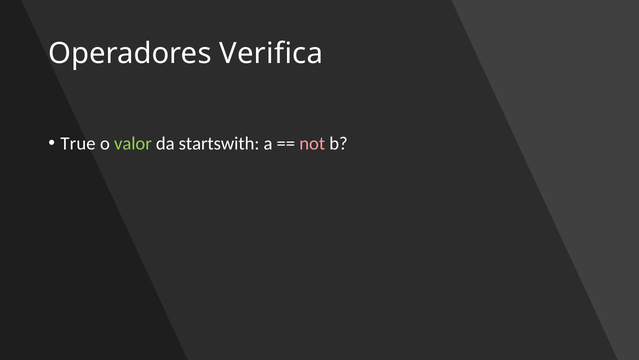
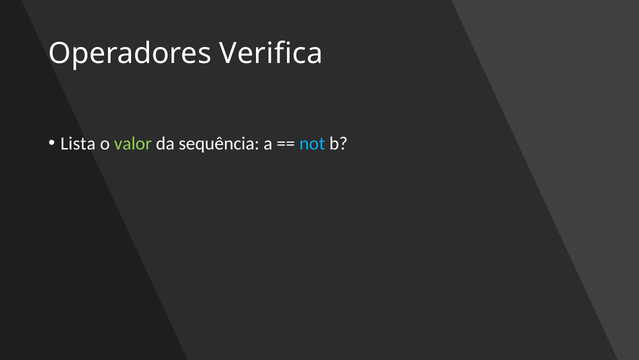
True: True -> Lista
startswith: startswith -> sequência
not colour: pink -> light blue
